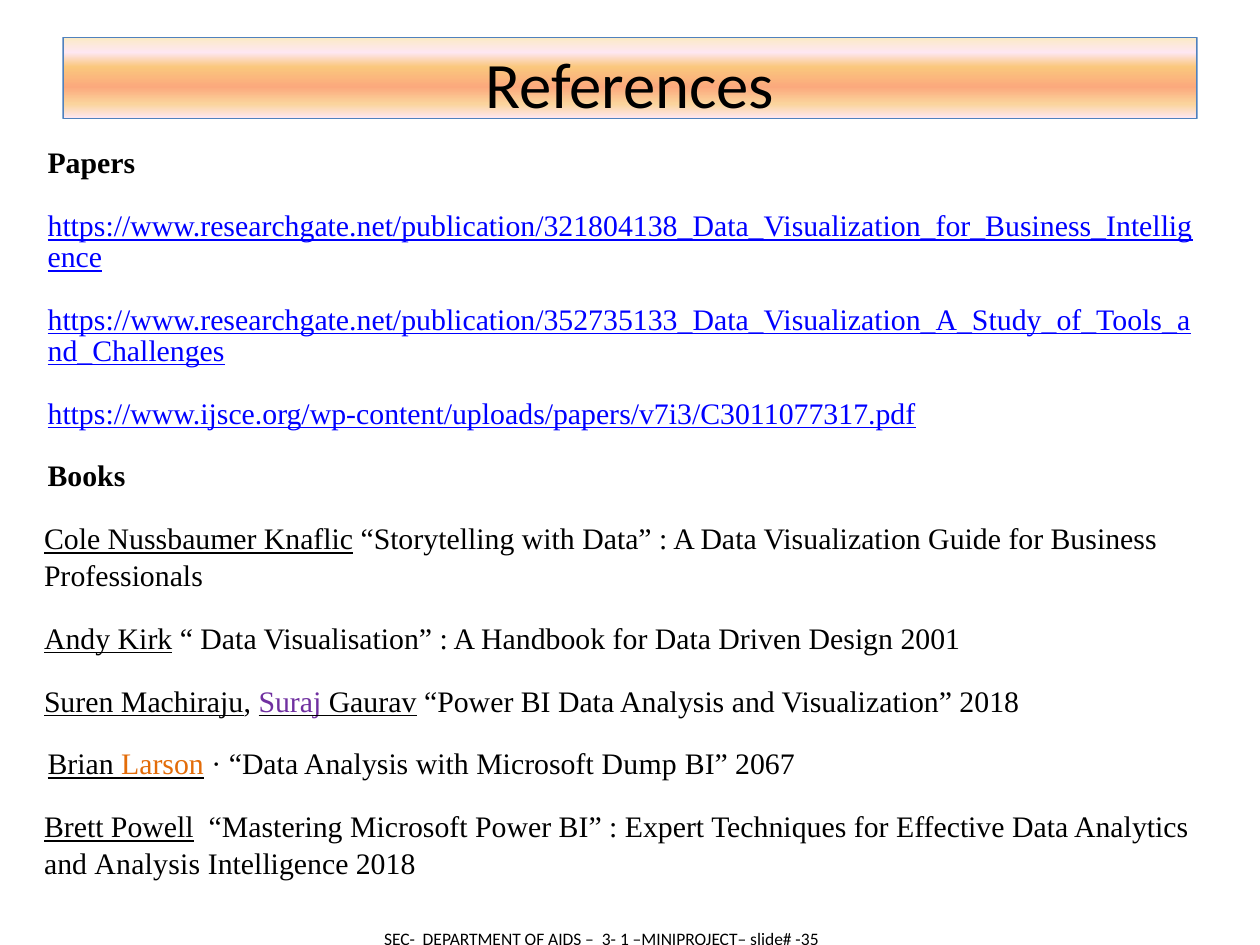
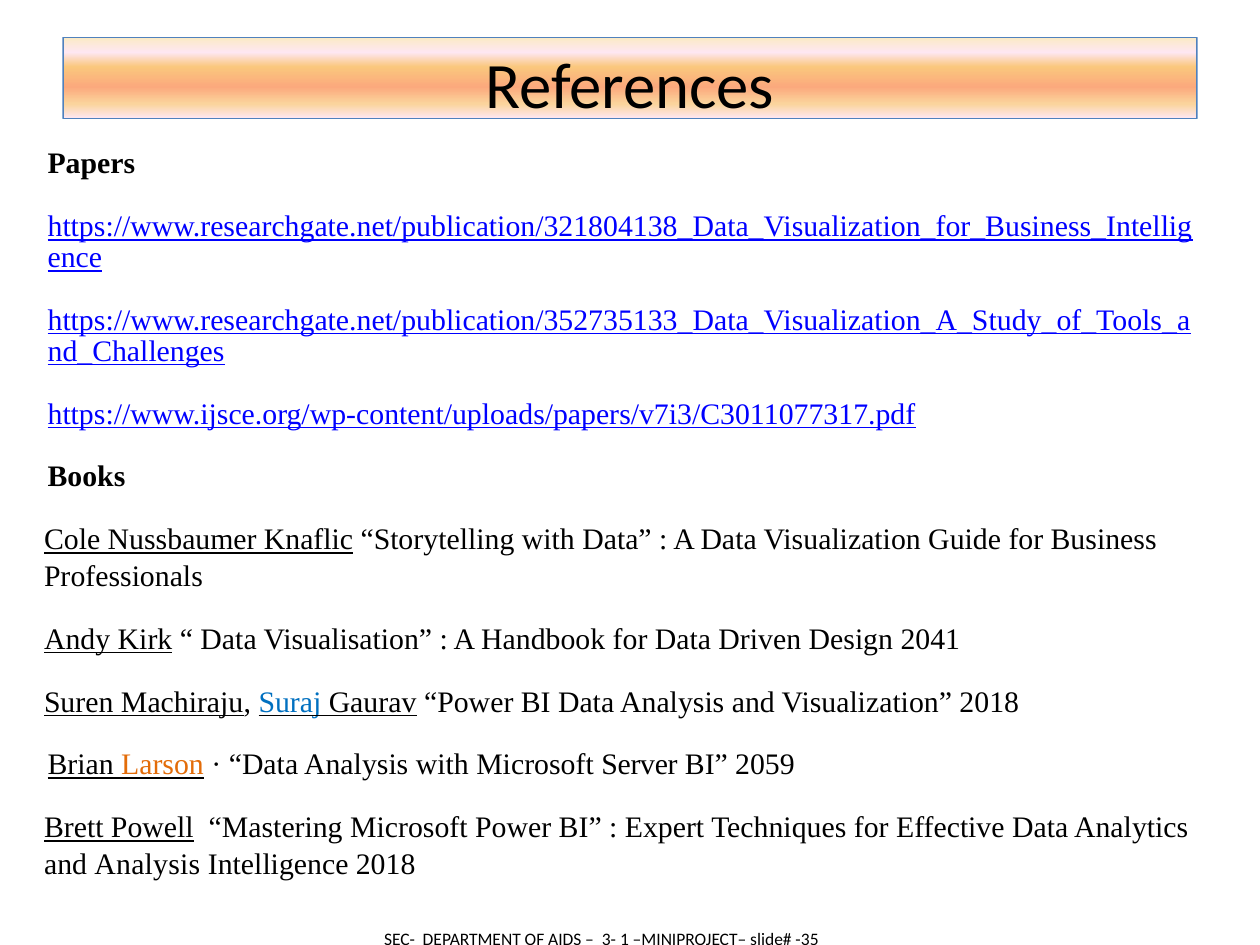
2001: 2001 -> 2041
Suraj colour: purple -> blue
Dump: Dump -> Server
2067: 2067 -> 2059
